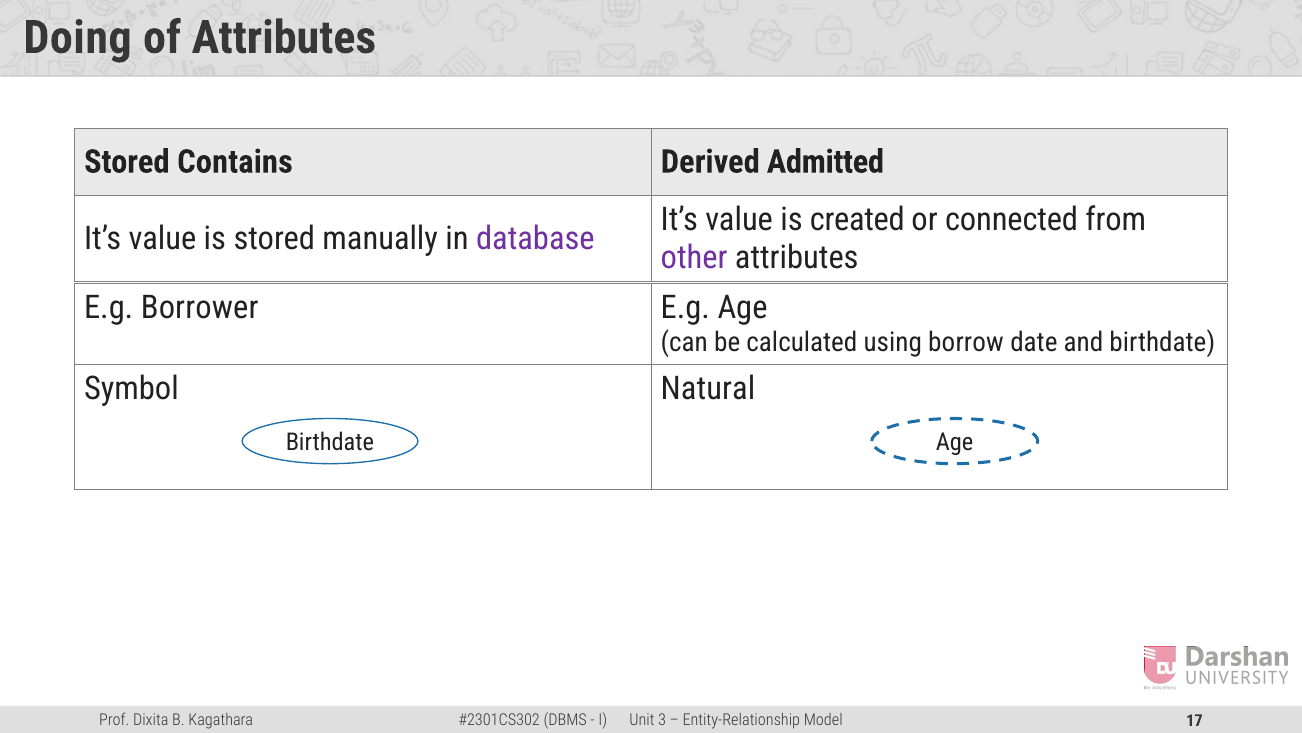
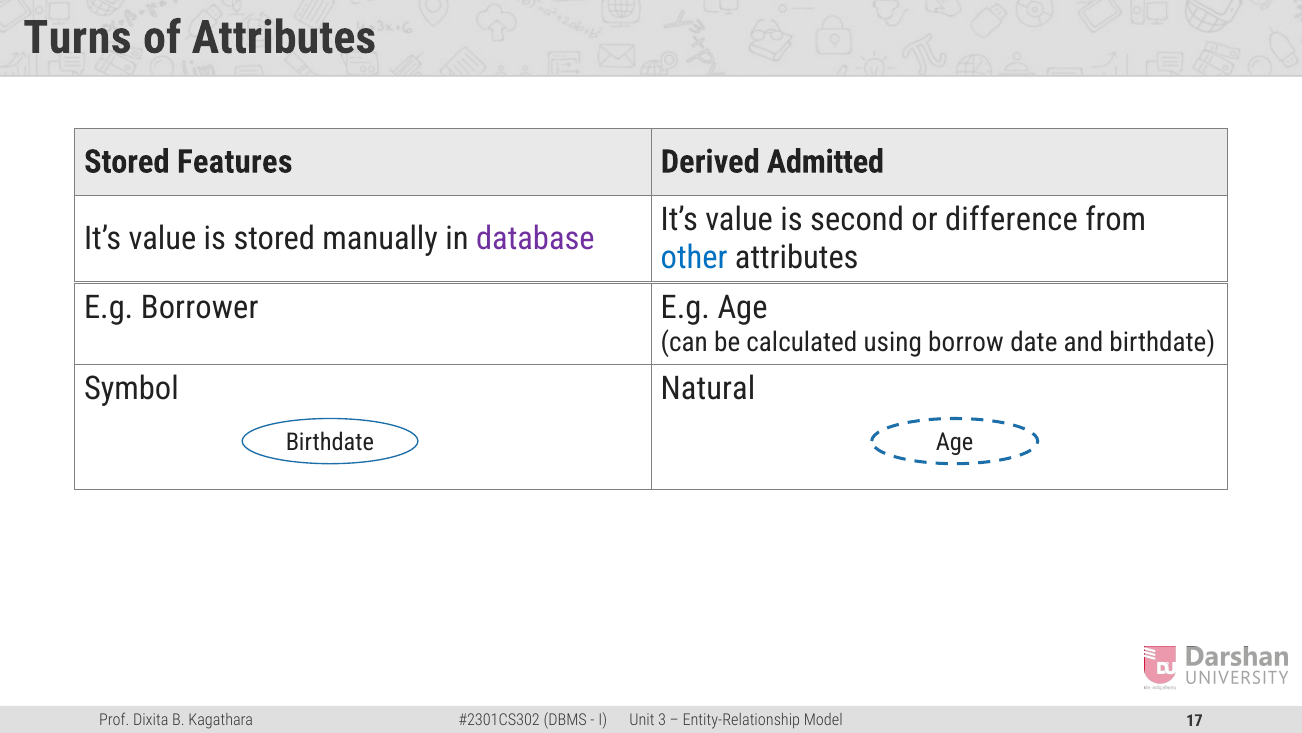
Doing: Doing -> Turns
Contains: Contains -> Features
created: created -> second
connected: connected -> difference
other colour: purple -> blue
